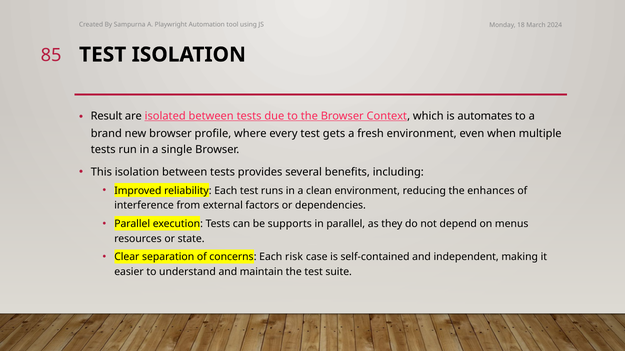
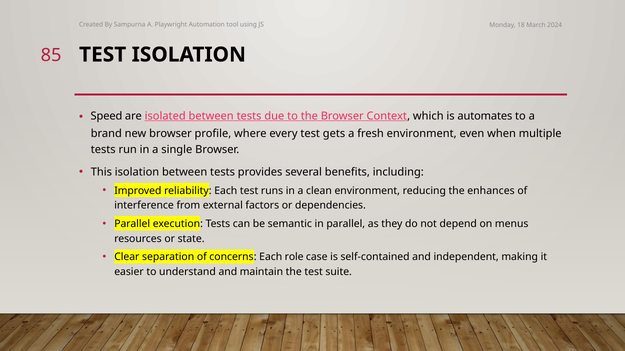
Result: Result -> Speed
supports: supports -> semantic
risk: risk -> role
